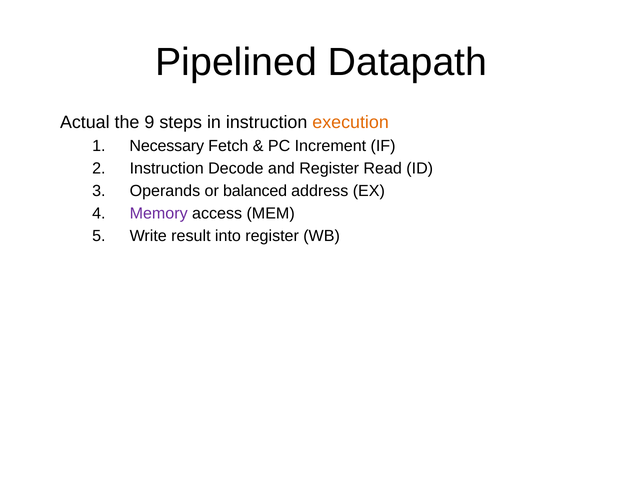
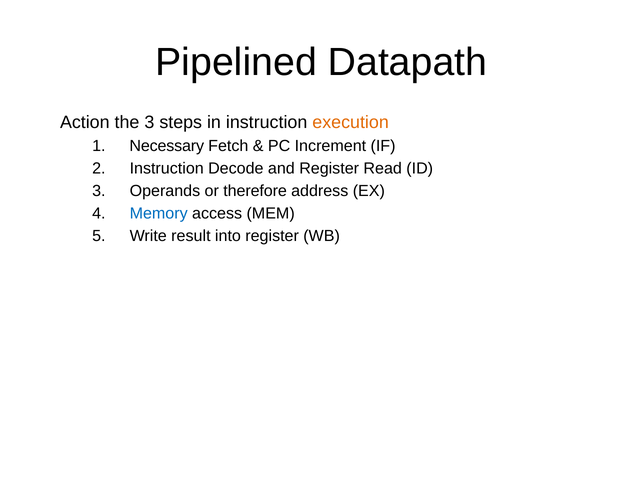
Actual: Actual -> Action
the 9: 9 -> 3
balanced: balanced -> therefore
Memory colour: purple -> blue
